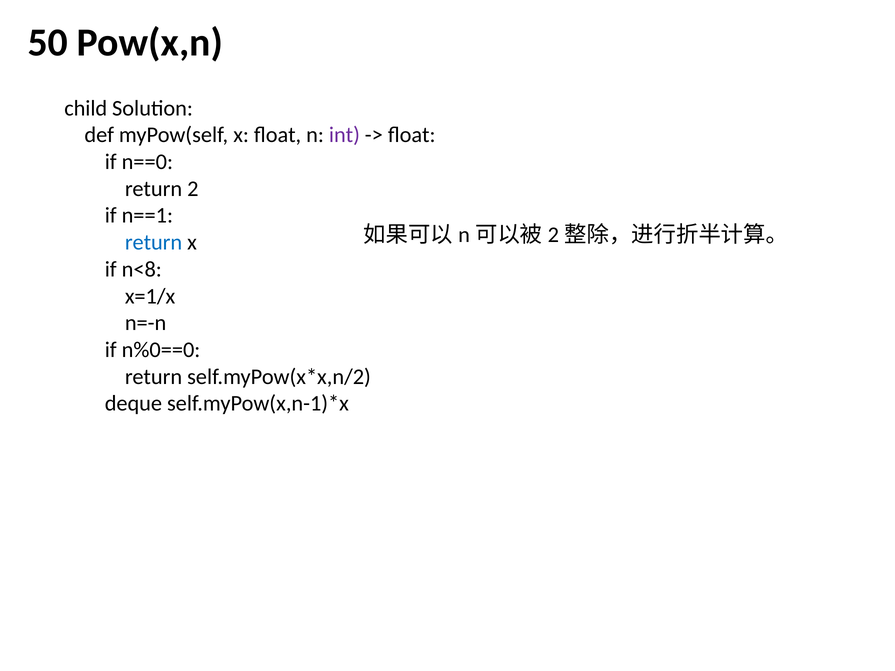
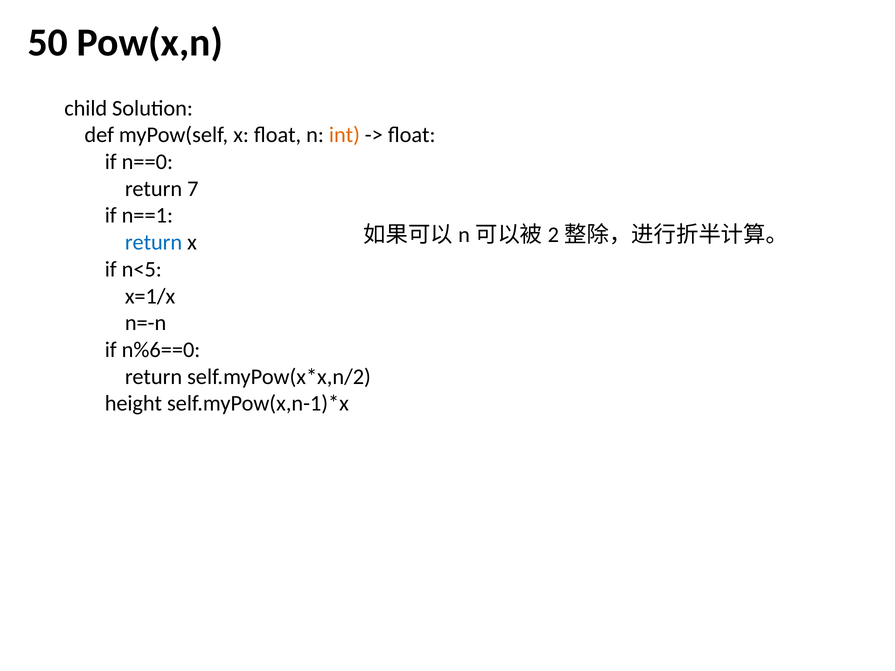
int colour: purple -> orange
2: 2 -> 7
n<8: n<8 -> n<5
n%0==0: n%0==0 -> n%6==0
deque: deque -> height
